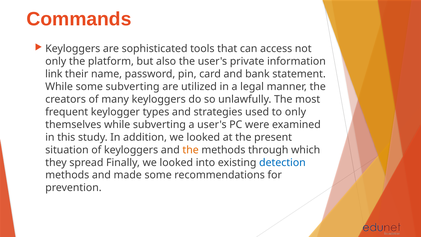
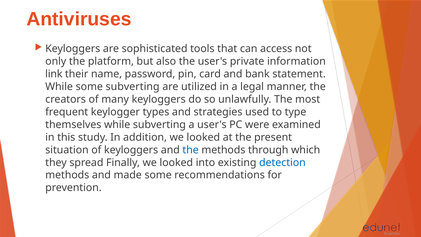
Commands: Commands -> Antiviruses
to only: only -> type
the at (191, 150) colour: orange -> blue
